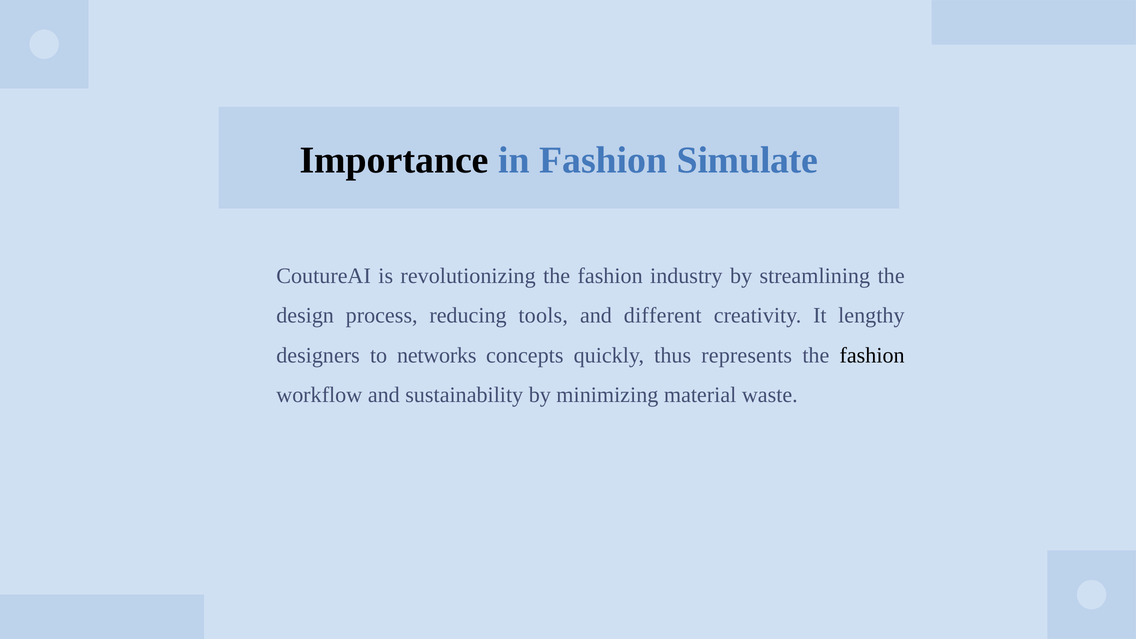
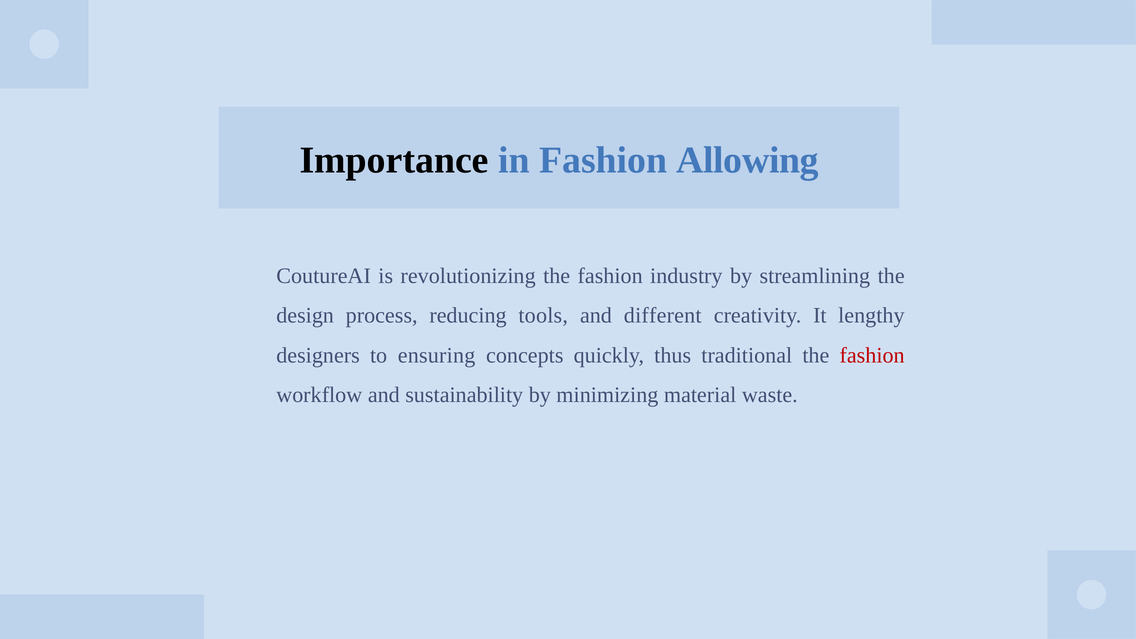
Simulate: Simulate -> Allowing
networks: networks -> ensuring
represents: represents -> traditional
fashion at (872, 355) colour: black -> red
